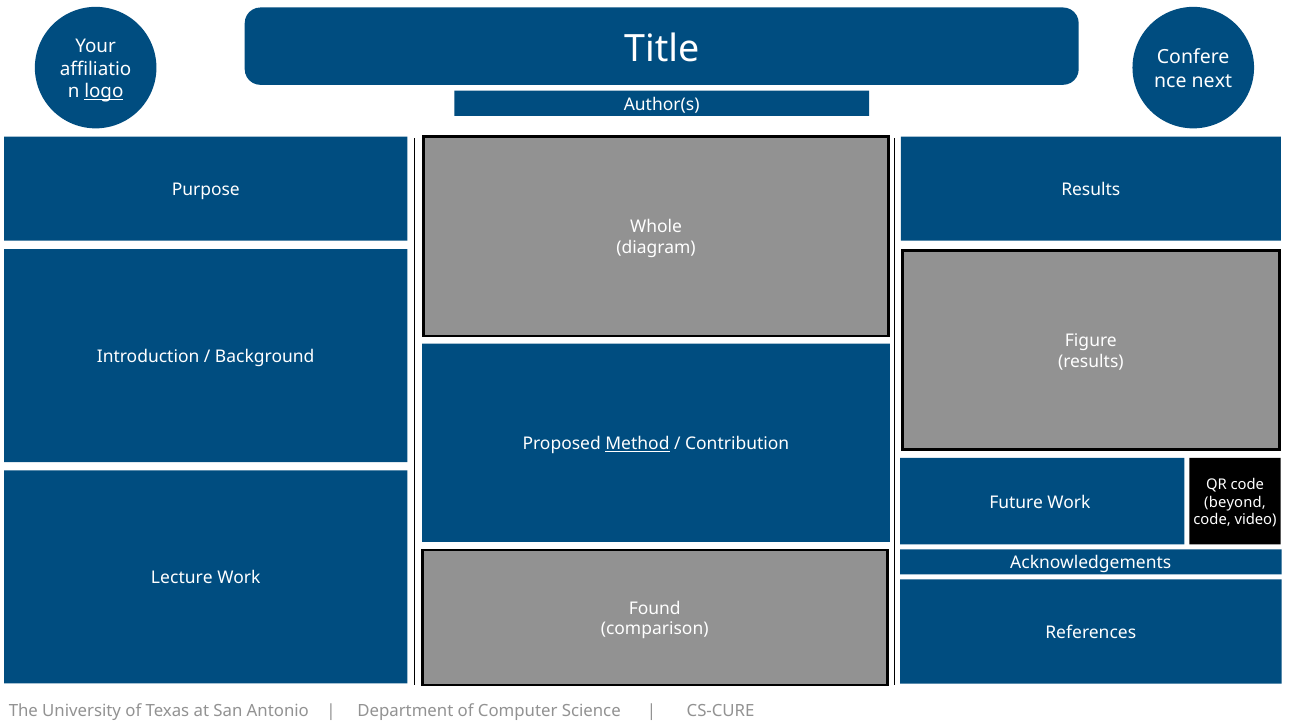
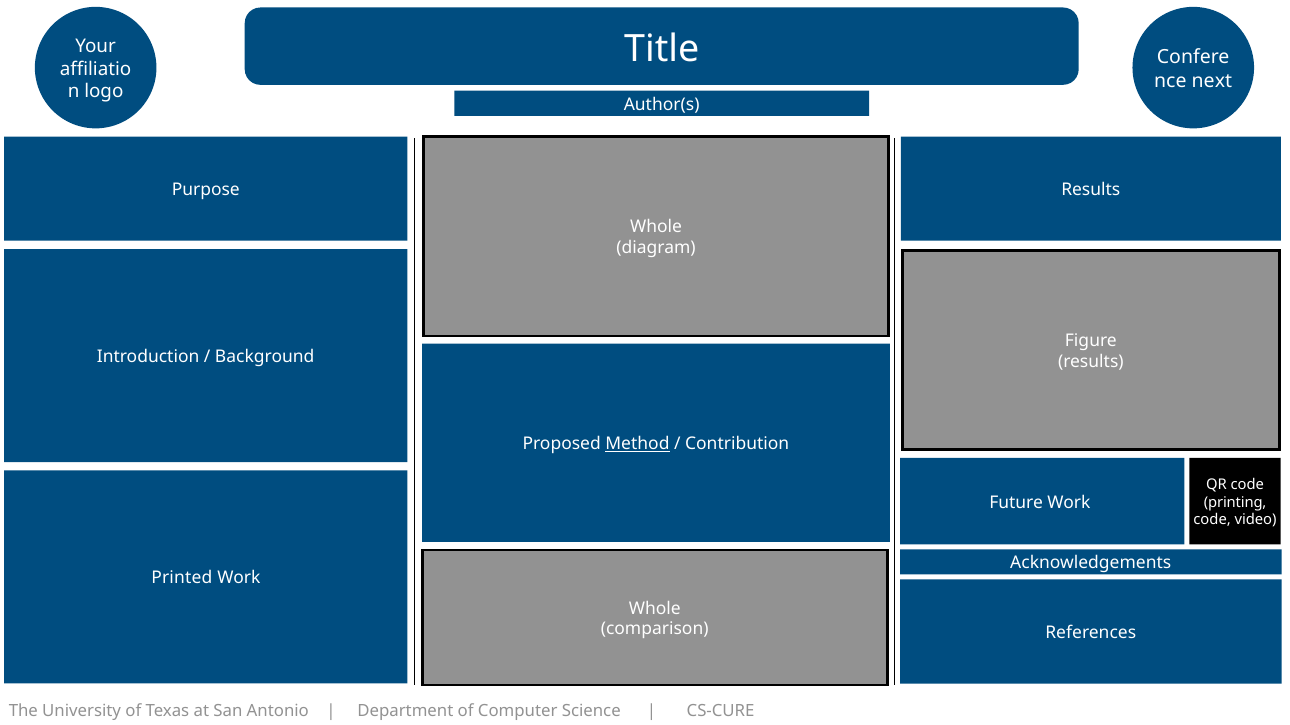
logo underline: present -> none
beyond: beyond -> printing
Lecture: Lecture -> Printed
Found at (655, 609): Found -> Whole
